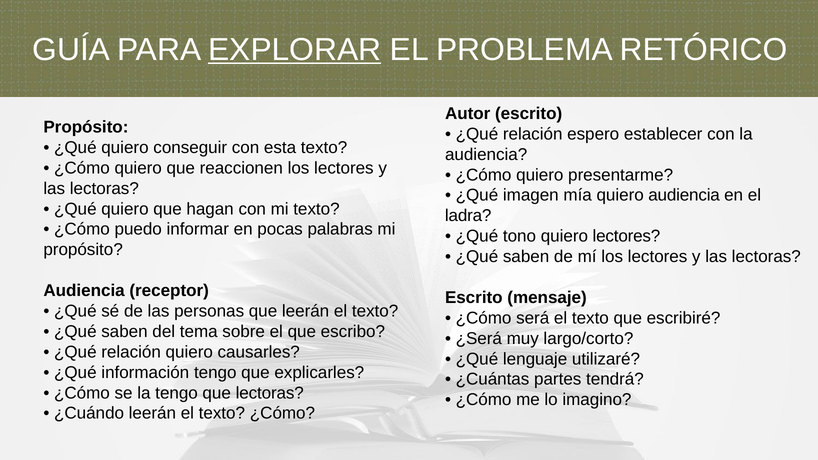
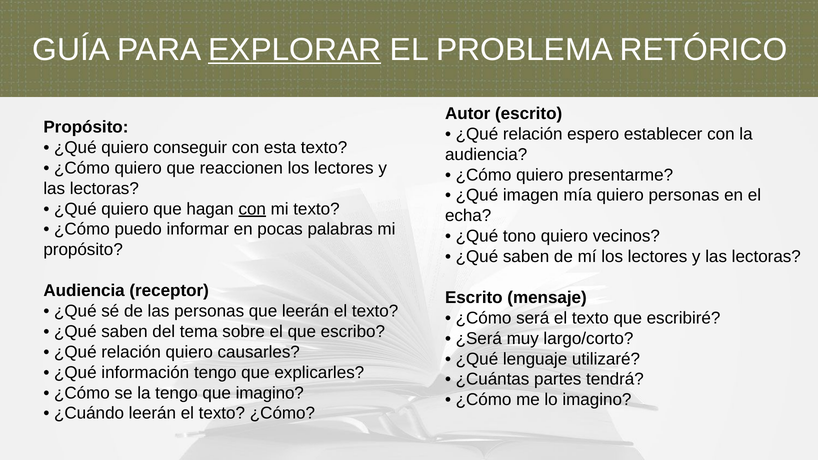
quiero audiencia: audiencia -> personas
con at (252, 209) underline: none -> present
ladra: ladra -> echa
quiero lectores: lectores -> vecinos
que lectoras: lectoras -> imagino
